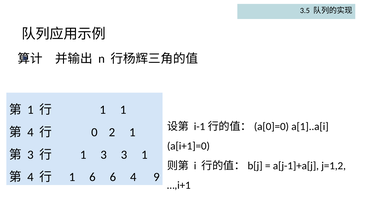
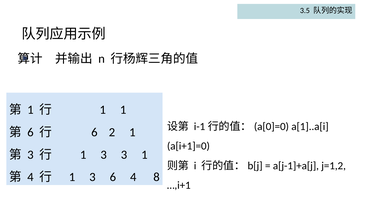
4 at (30, 133): 4 -> 6
0 at (94, 133): 0 -> 6
6 at (92, 177): 6 -> 3
9: 9 -> 8
